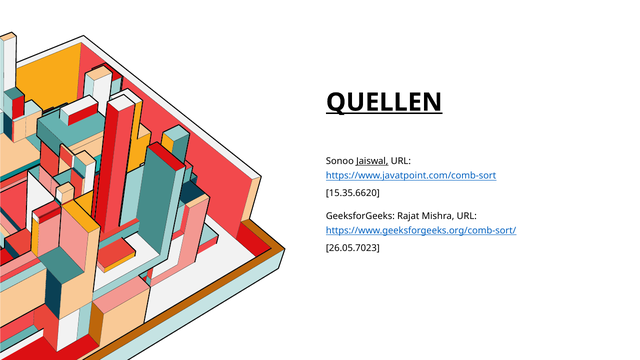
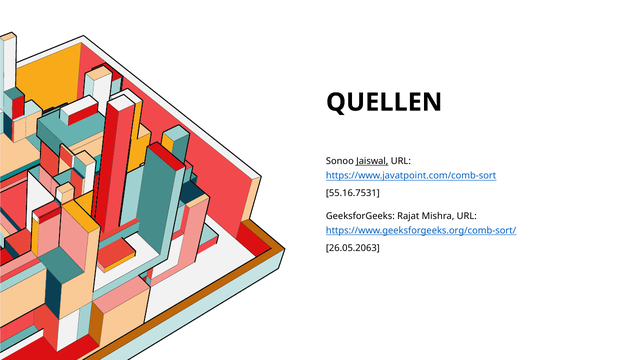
QUELLEN underline: present -> none
15.35.6620: 15.35.6620 -> 55.16.7531
26.05.7023: 26.05.7023 -> 26.05.2063
